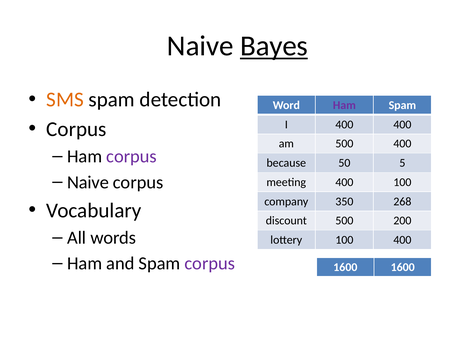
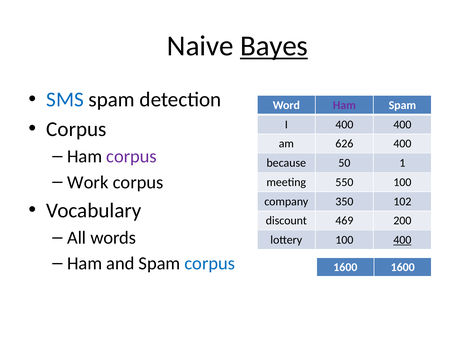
SMS colour: orange -> blue
am 500: 500 -> 626
5: 5 -> 1
Naive at (88, 182): Naive -> Work
meeting 400: 400 -> 550
268: 268 -> 102
discount 500: 500 -> 469
400 at (402, 240) underline: none -> present
corpus at (210, 264) colour: purple -> blue
